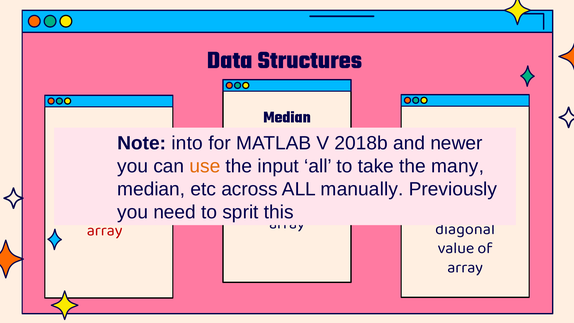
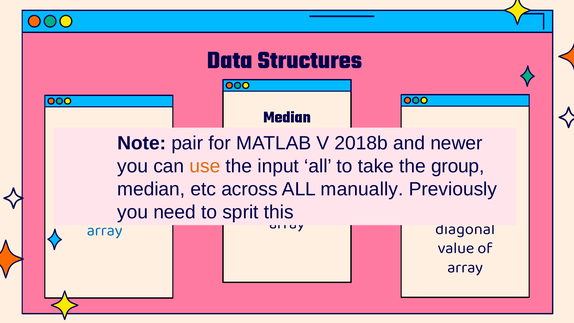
into: into -> pair
many: many -> group
array at (105, 230) colour: red -> blue
